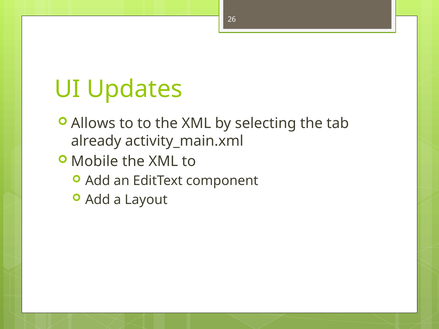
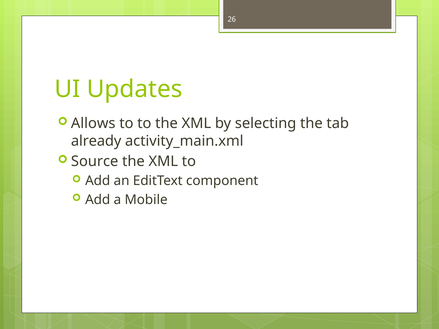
Mobile: Mobile -> Source
Layout: Layout -> Mobile
